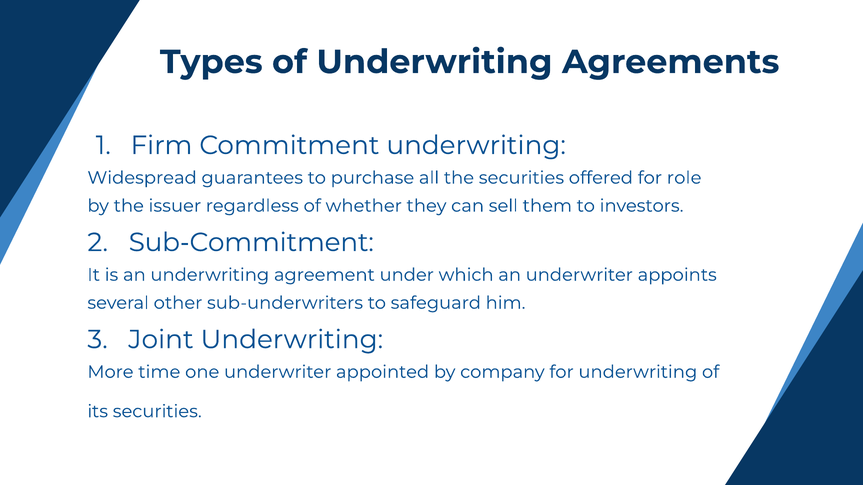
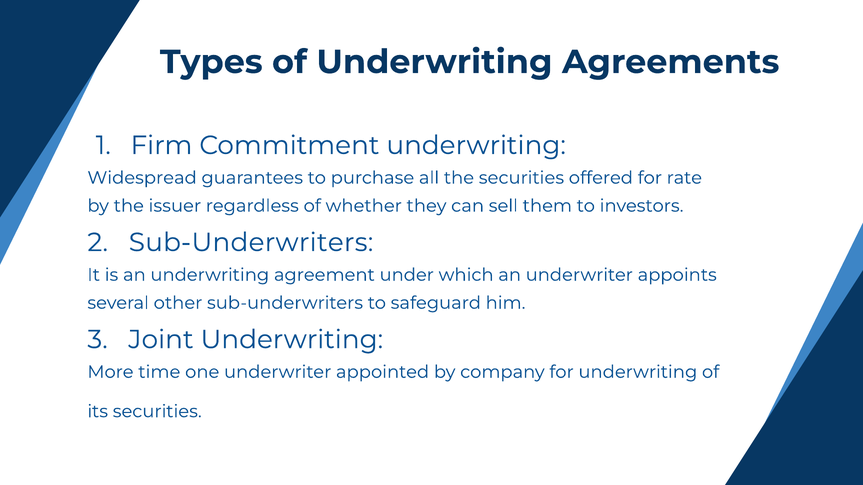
role: role -> rate
2 Sub-Commitment: Sub-Commitment -> Sub-Underwriters
